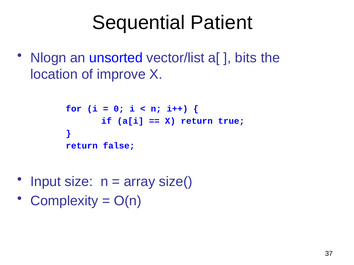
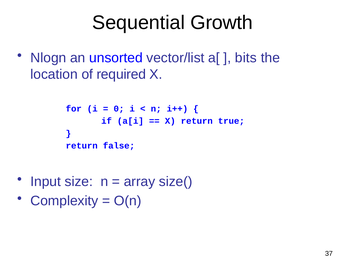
Patient: Patient -> Growth
improve: improve -> required
